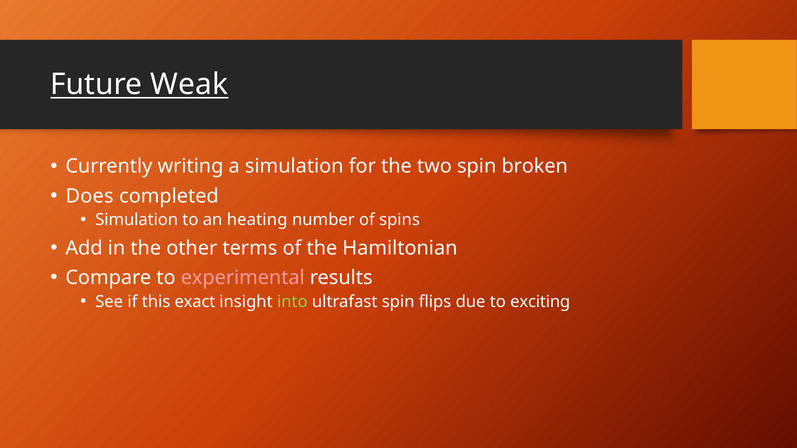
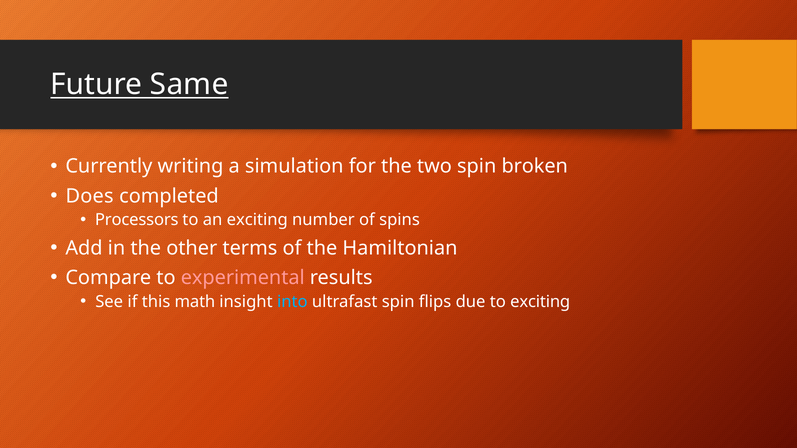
Weak: Weak -> Same
Simulation at (137, 220): Simulation -> Processors
an heating: heating -> exciting
exact: exact -> math
into colour: light green -> light blue
